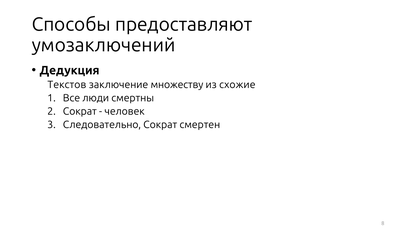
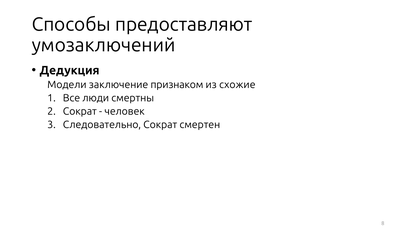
Текстов: Текстов -> Модели
множеству: множеству -> признаком
